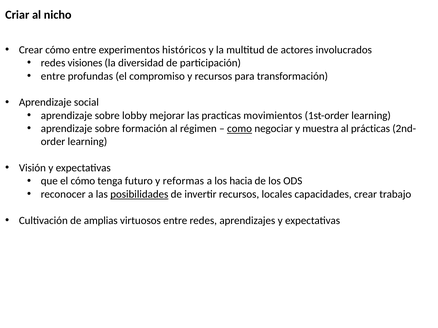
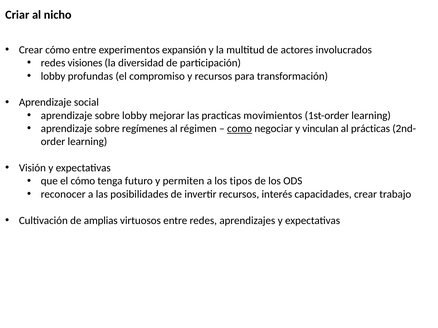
históricos: históricos -> expansión
entre at (53, 76): entre -> lobby
formación: formación -> regímenes
muestra: muestra -> vinculan
reformas: reformas -> permiten
hacia: hacia -> tipos
posibilidades underline: present -> none
locales: locales -> interés
